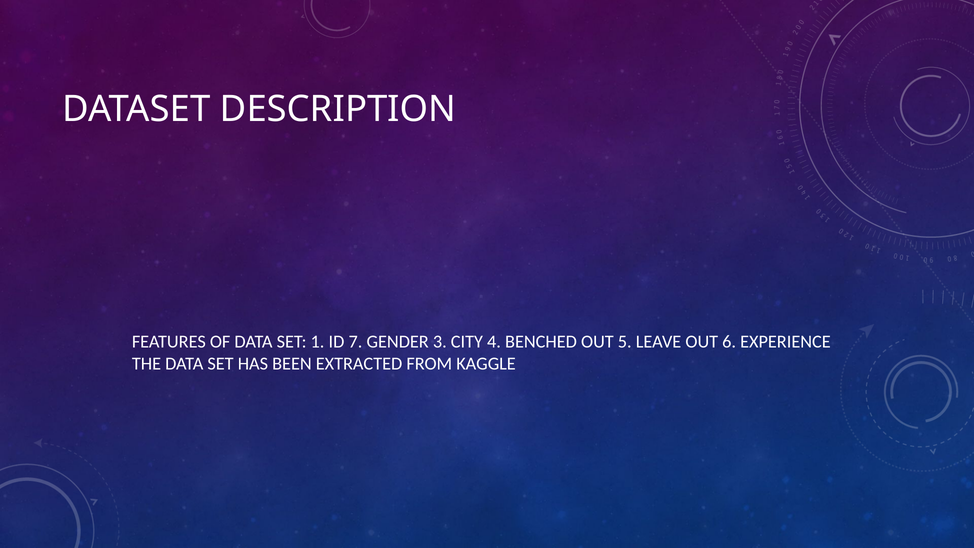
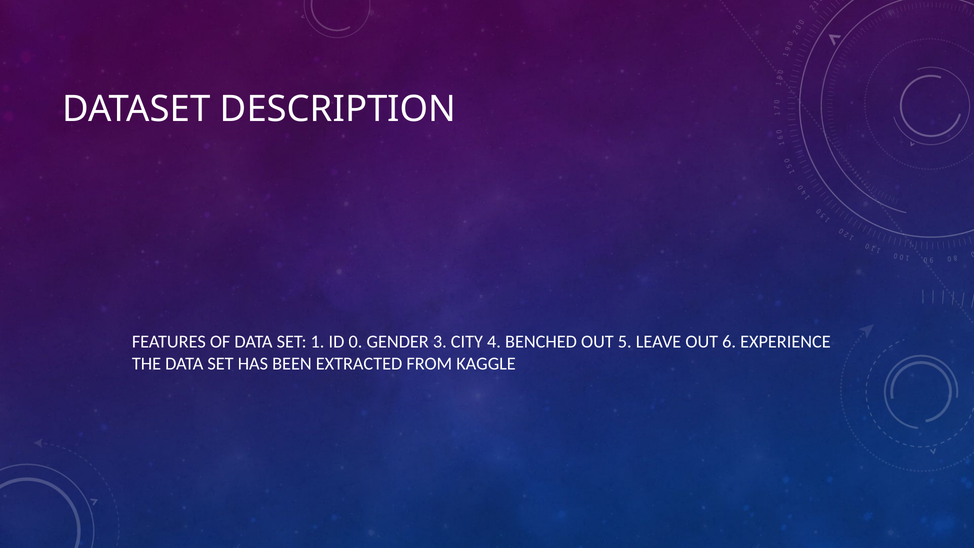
7: 7 -> 0
